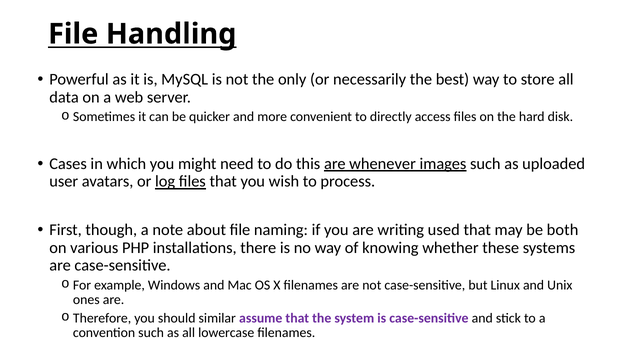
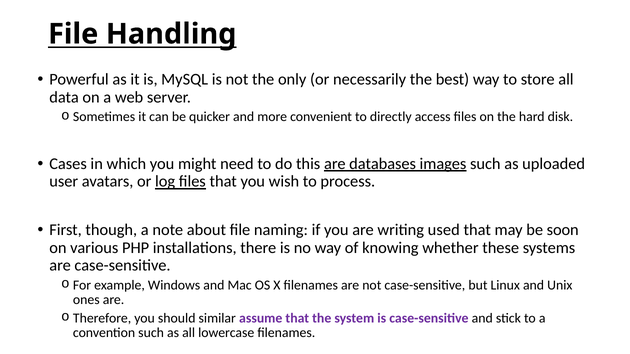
whenever: whenever -> databases
both: both -> soon
